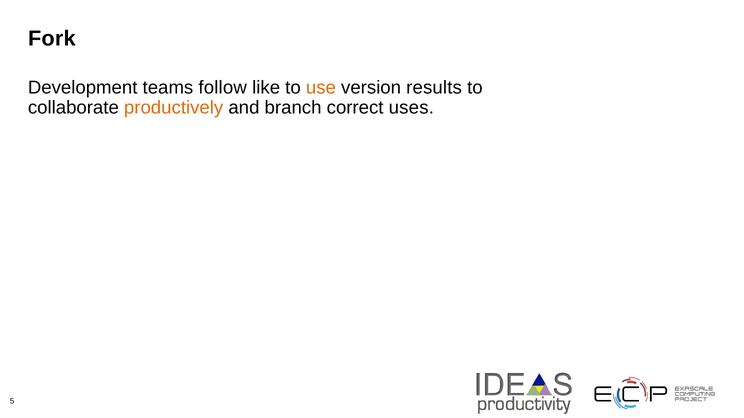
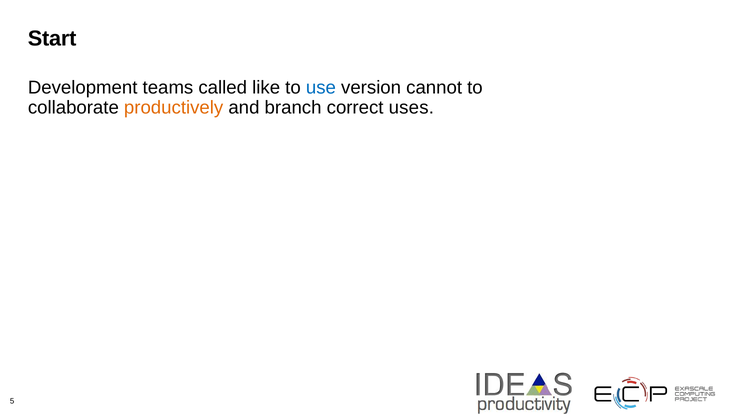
Fork: Fork -> Start
follow: follow -> called
use colour: orange -> blue
results: results -> cannot
